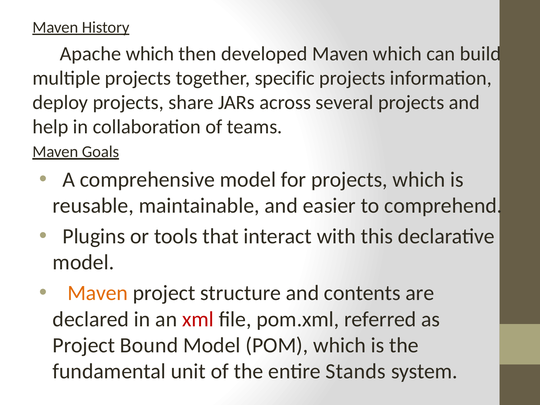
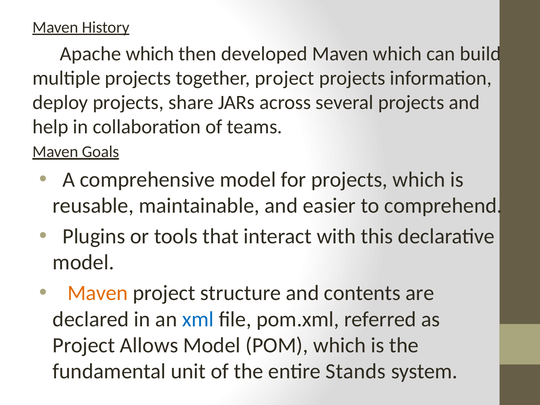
together specific: specific -> project
xml colour: red -> blue
Bound: Bound -> Allows
